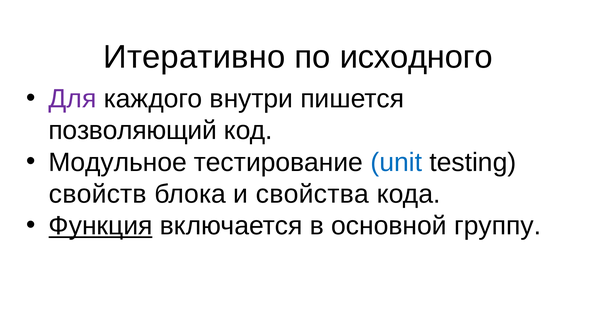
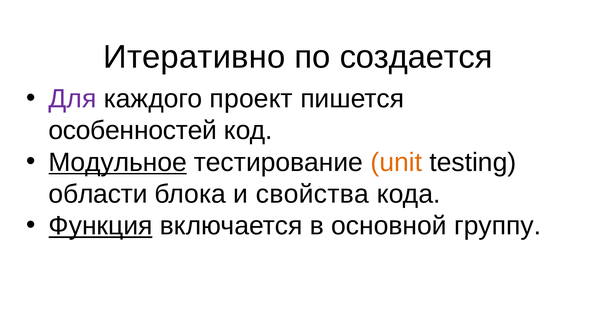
исходного: исходного -> создается
внутри: внутри -> проект
позволяющий: позволяющий -> особенностей
Модульное underline: none -> present
unit colour: blue -> orange
свойств: свойств -> области
